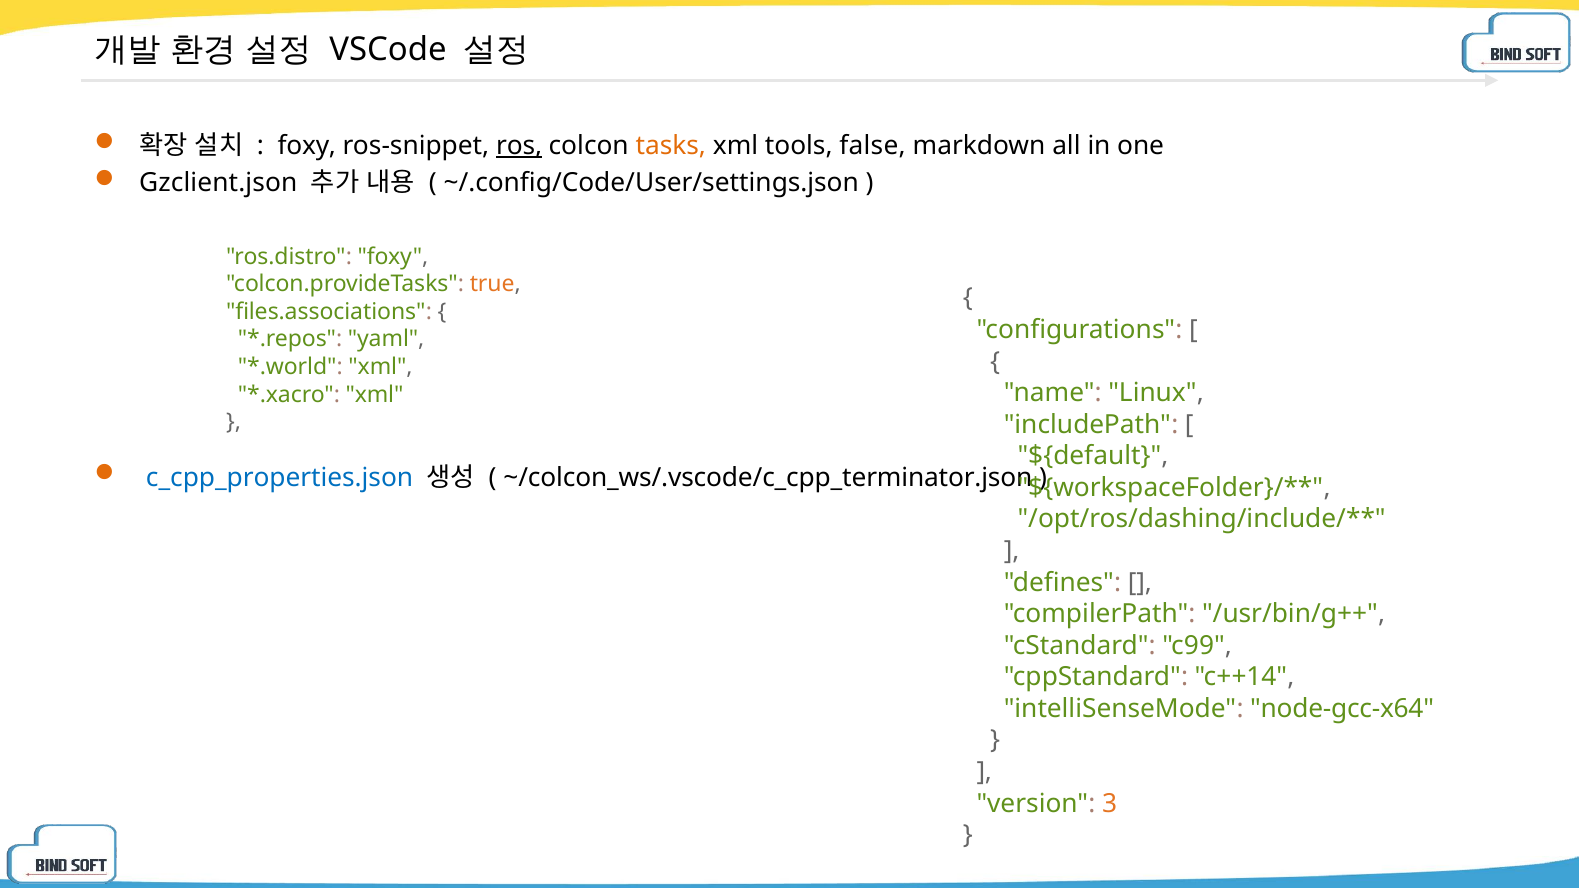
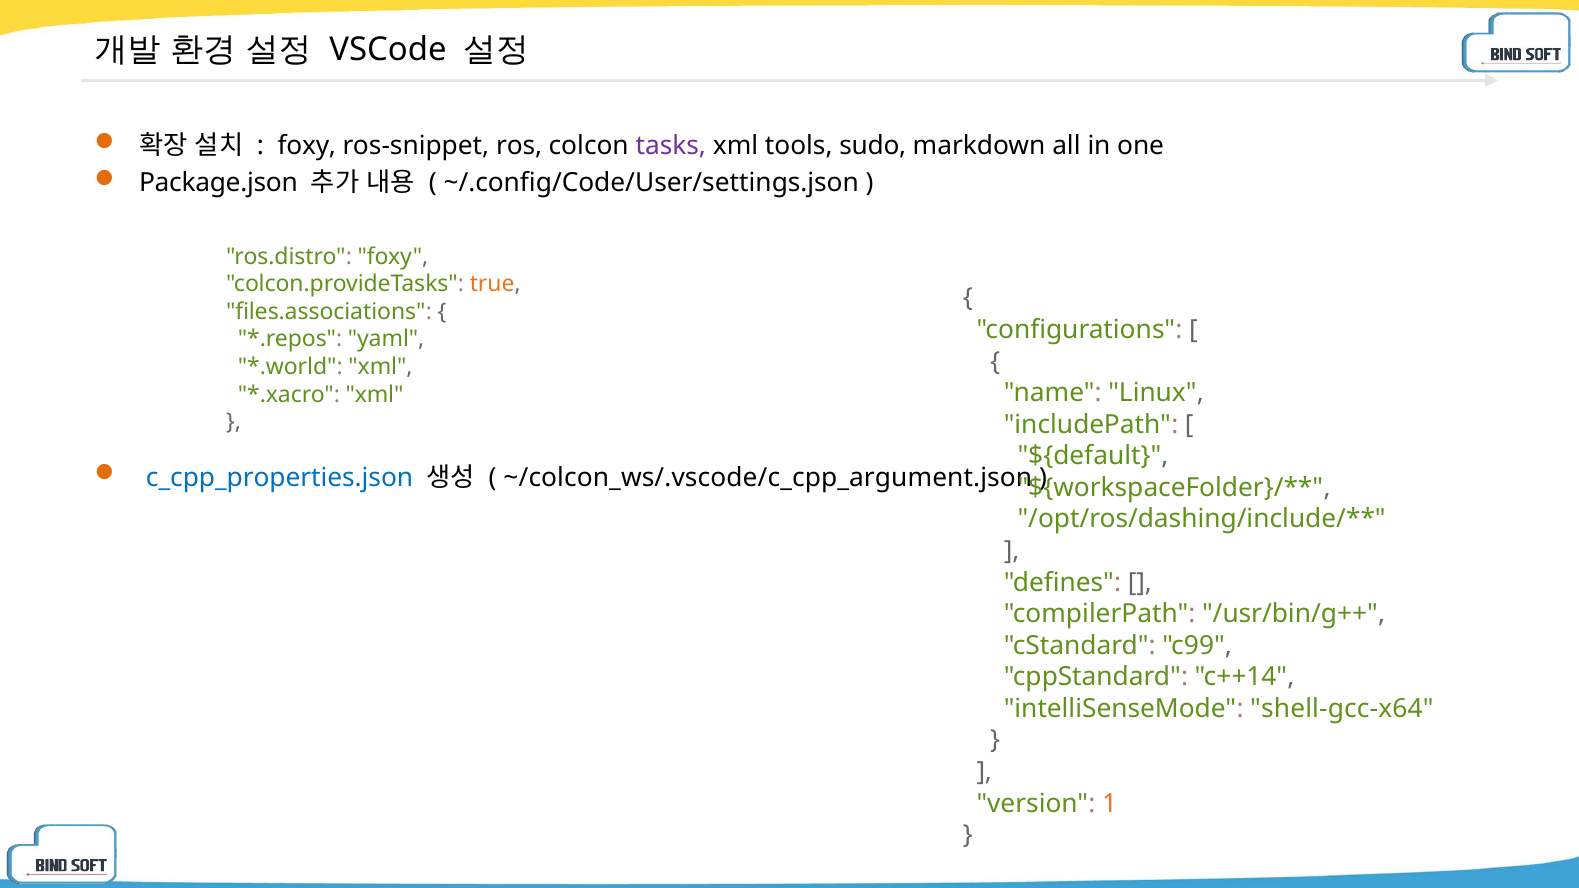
ros underline: present -> none
tasks colour: orange -> purple
false: false -> sudo
Gzclient.json: Gzclient.json -> Package.json
~/colcon_ws/.vscode/c_cpp_terminator.json: ~/colcon_ws/.vscode/c_cpp_terminator.json -> ~/colcon_ws/.vscode/c_cpp_argument.json
node-gcc-x64: node-gcc-x64 -> shell-gcc-x64
3: 3 -> 1
